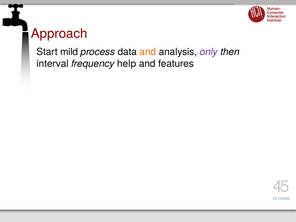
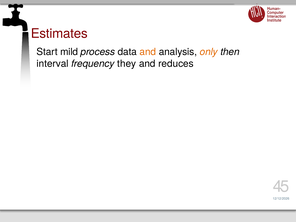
Approach: Approach -> Estimates
only colour: purple -> orange
help: help -> they
features: features -> reduces
